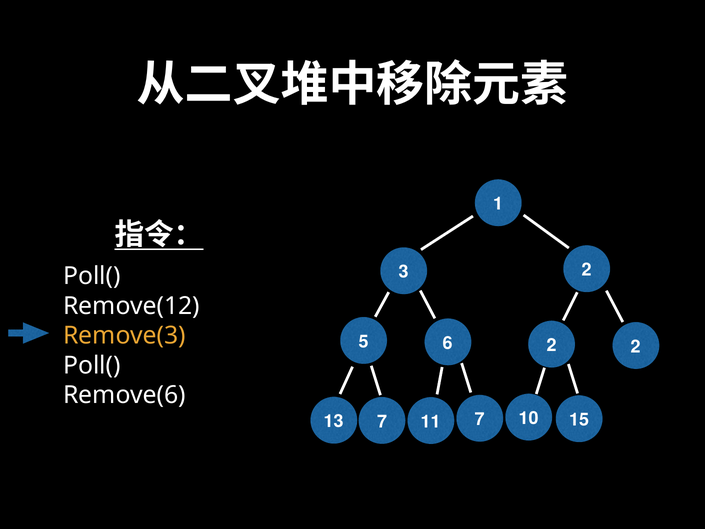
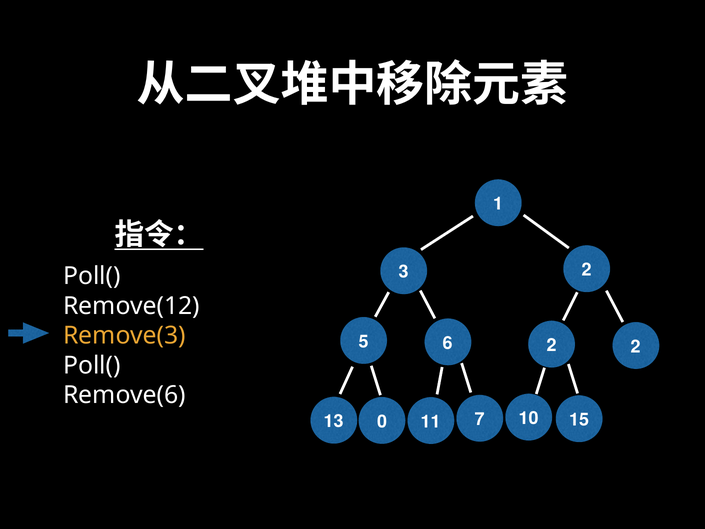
13 7: 7 -> 0
